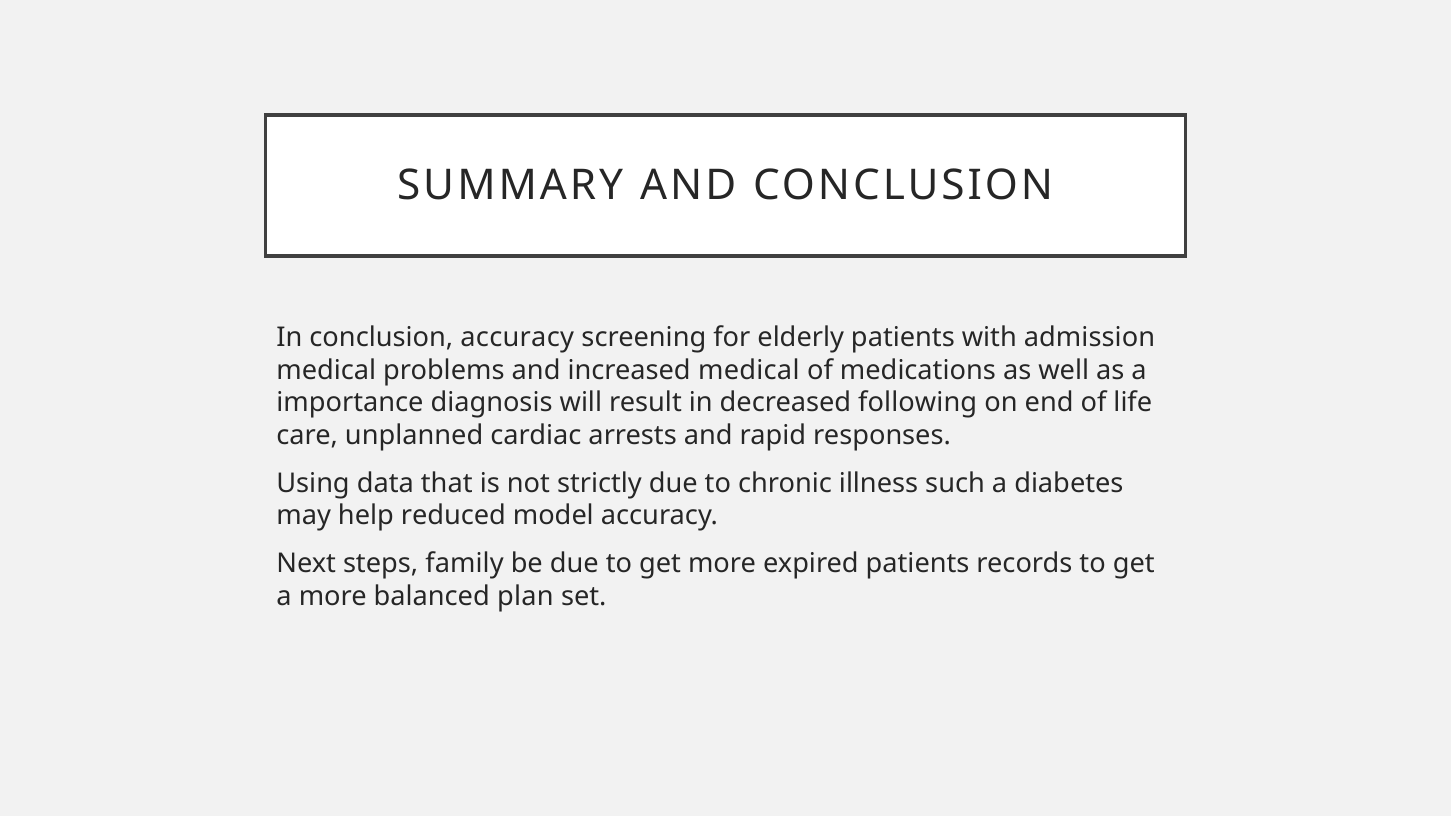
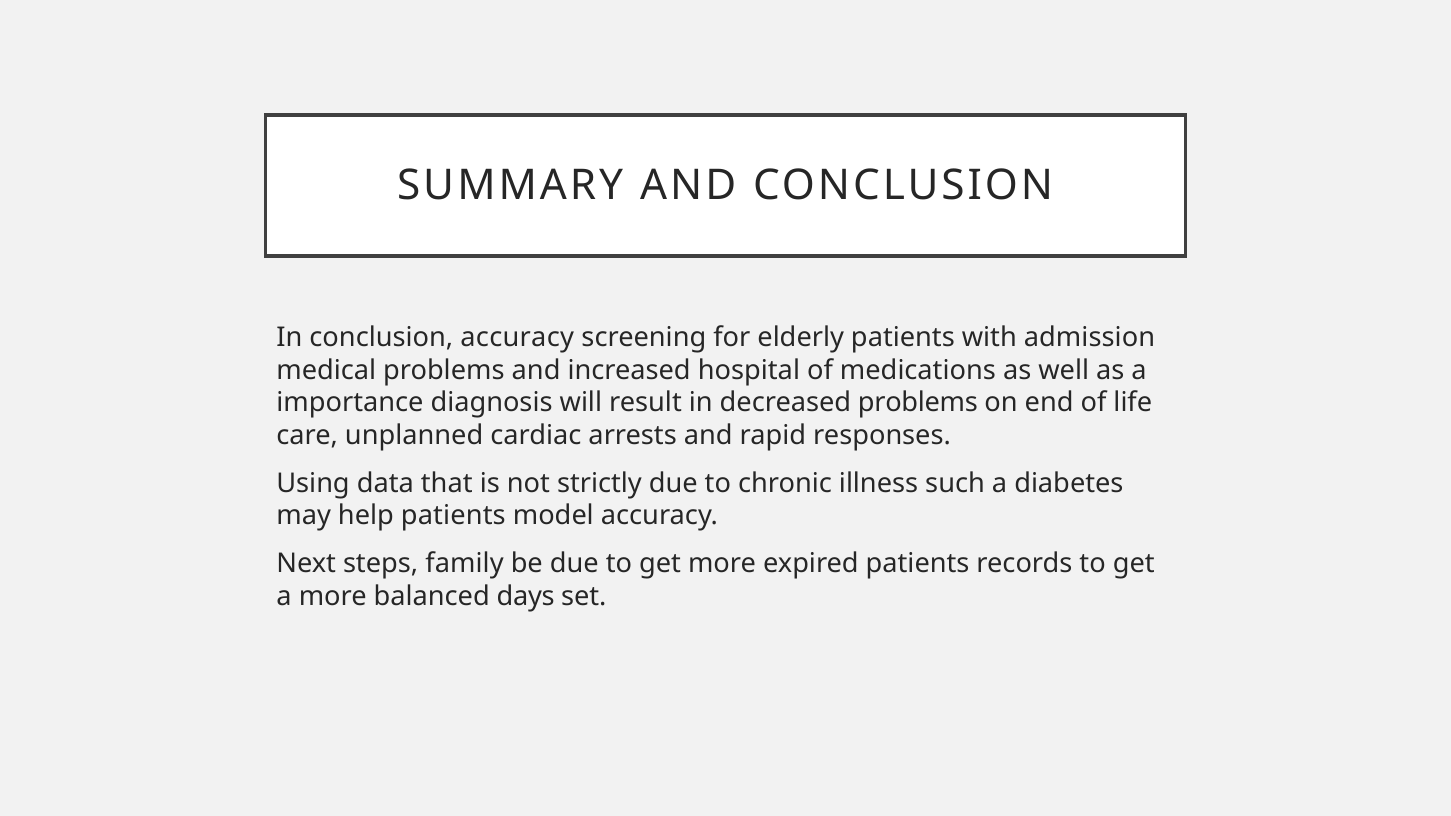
increased medical: medical -> hospital
decreased following: following -> problems
help reduced: reduced -> patients
plan: plan -> days
